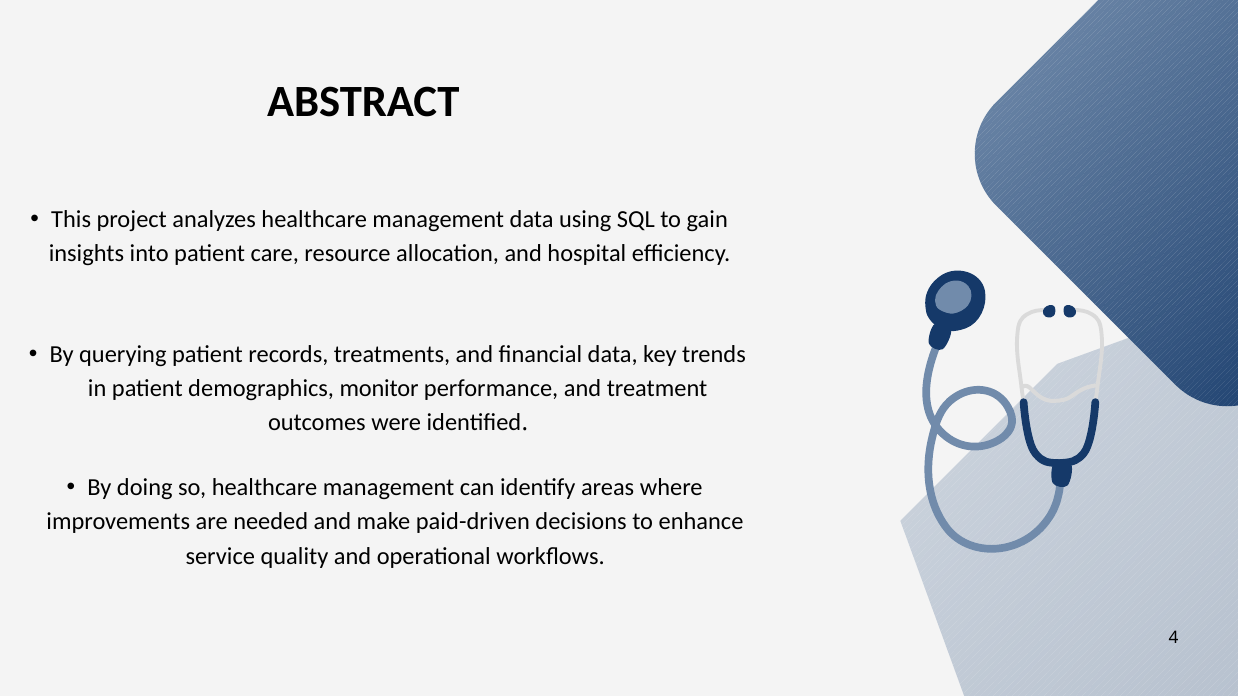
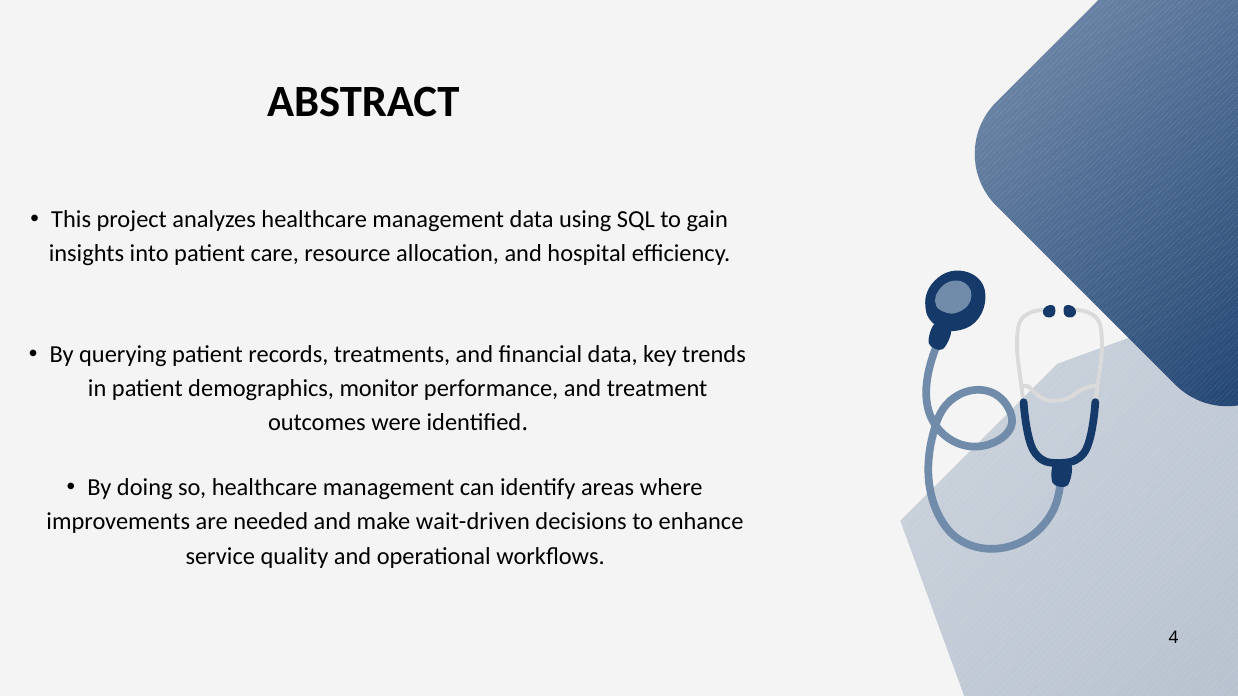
paid-driven: paid-driven -> wait-driven
